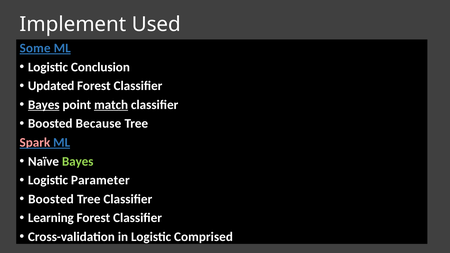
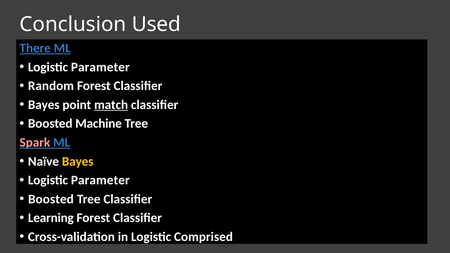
Implement: Implement -> Conclusion
Some: Some -> There
Conclusion at (100, 67): Conclusion -> Parameter
Updated: Updated -> Random
Bayes at (44, 105) underline: present -> none
Because: Because -> Machine
Bayes at (78, 161) colour: light green -> yellow
